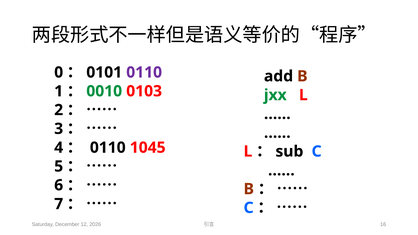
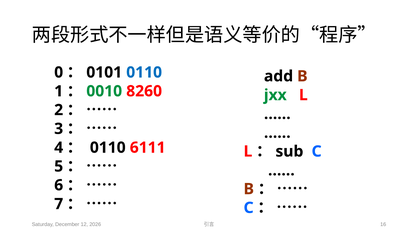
0110 at (144, 72) colour: purple -> blue
0103: 0103 -> 8260
1045: 1045 -> 6111
